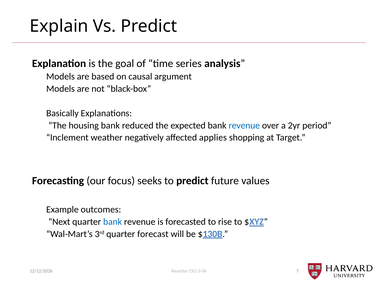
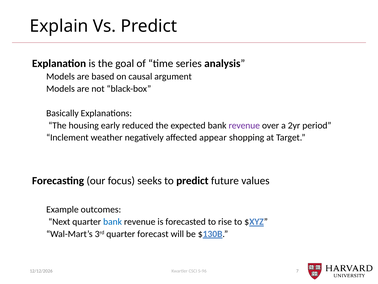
housing bank: bank -> early
revenue at (244, 125) colour: blue -> purple
applies: applies -> appear
